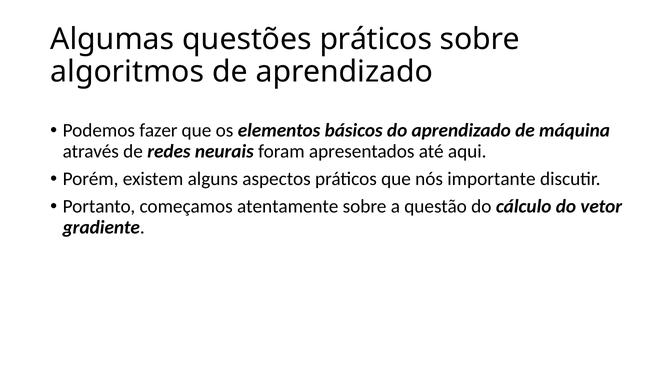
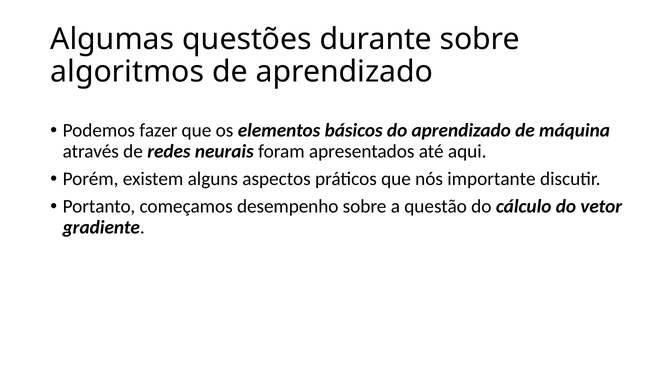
questões práticos: práticos -> durante
atentamente: atentamente -> desempenho
